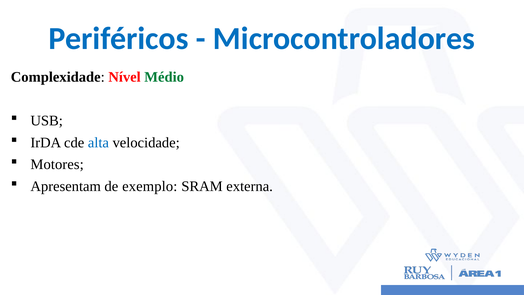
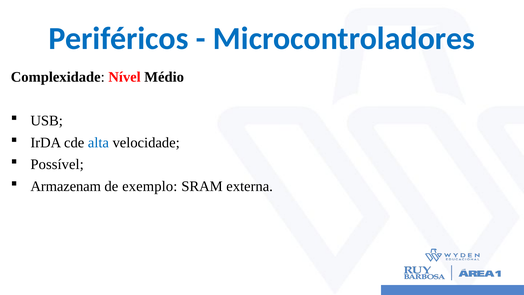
Médio colour: green -> black
Motores: Motores -> Possível
Apresentam: Apresentam -> Armazenam
